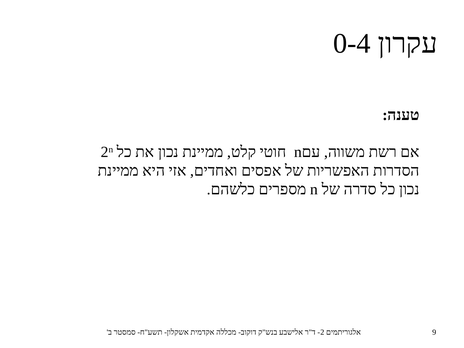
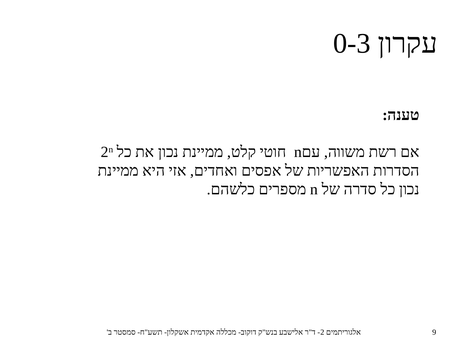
0-4: 0-4 -> 0-3
